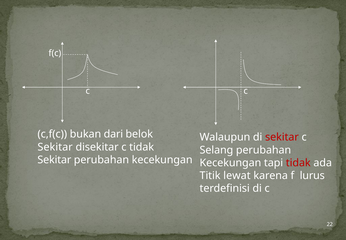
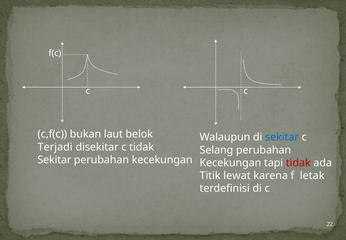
dari: dari -> laut
sekitar at (282, 137) colour: red -> blue
Sekitar at (55, 147): Sekitar -> Terjadi
lurus: lurus -> letak
